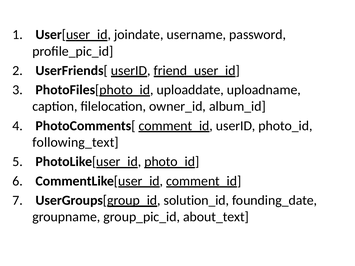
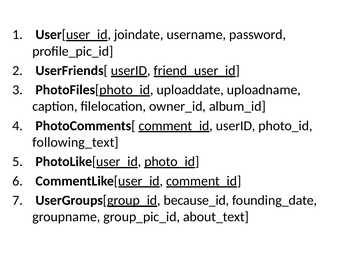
solution_id: solution_id -> because_id
